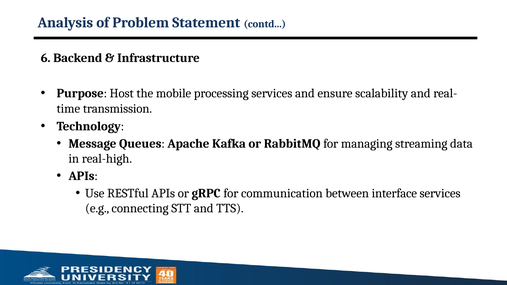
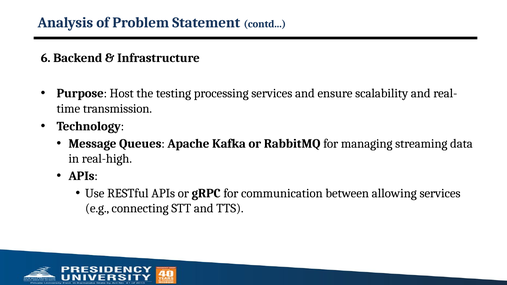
mobile: mobile -> testing
interface: interface -> allowing
